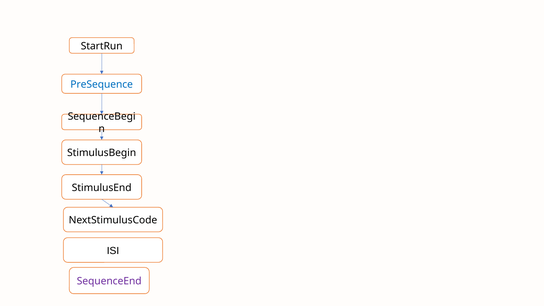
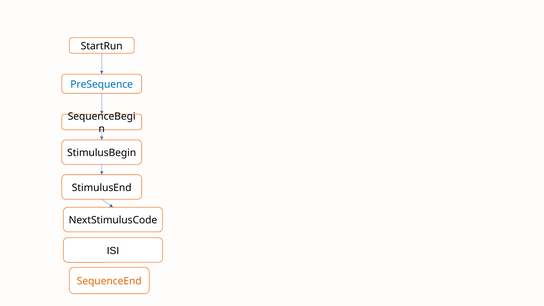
SequenceEnd colour: purple -> orange
